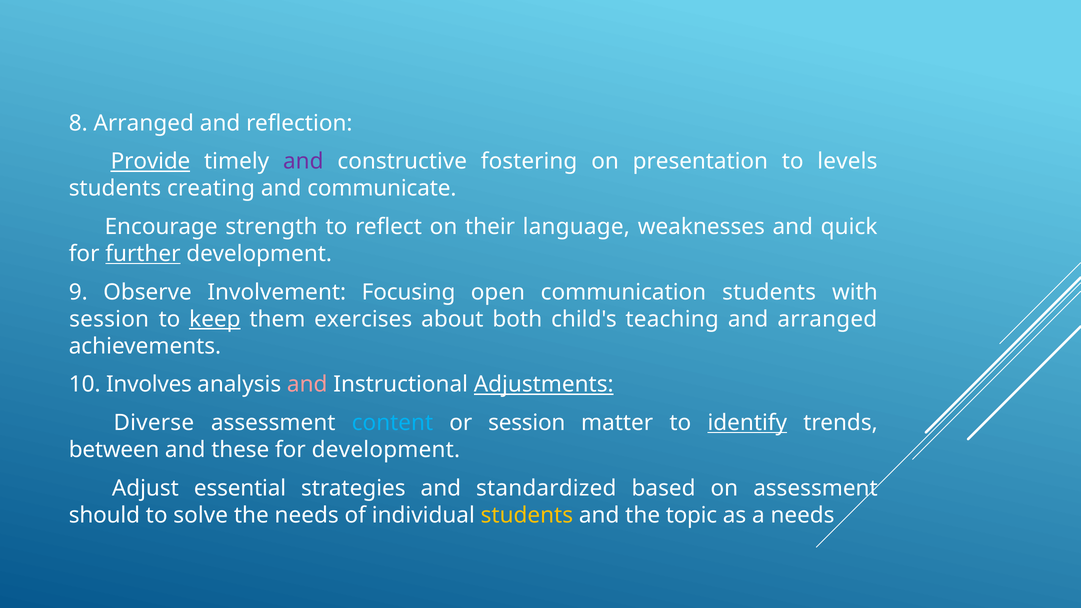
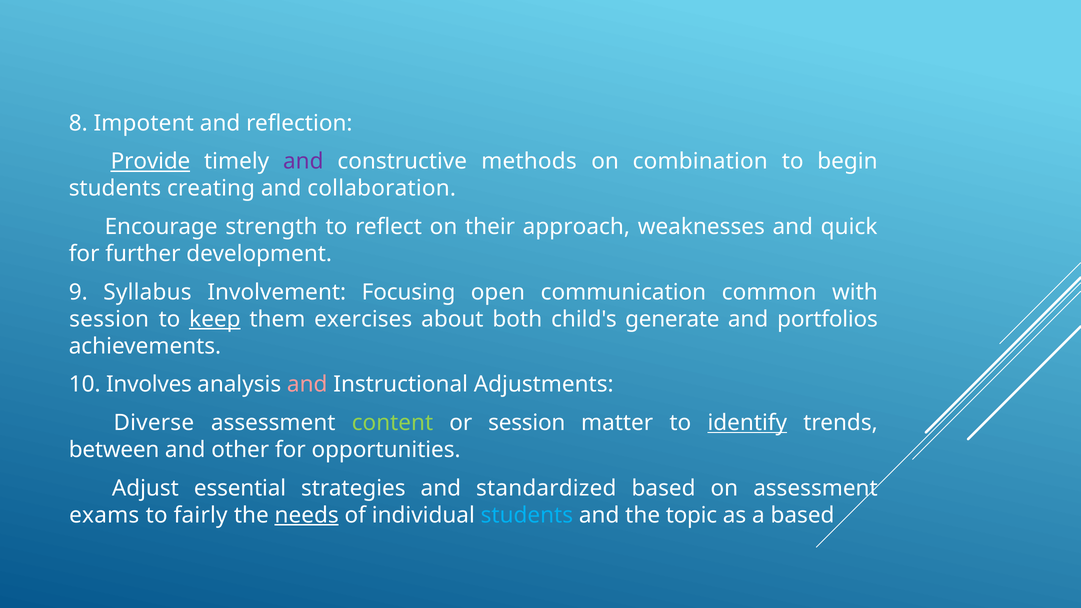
8 Arranged: Arranged -> Impotent
fostering: fostering -> methods
presentation: presentation -> combination
levels: levels -> begin
communicate: communicate -> collaboration
language: language -> approach
further underline: present -> none
Observe: Observe -> Syllabus
communication students: students -> common
teaching: teaching -> generate
and arranged: arranged -> portfolios
Adjustments underline: present -> none
content colour: light blue -> light green
these: these -> other
for development: development -> opportunities
should: should -> exams
solve: solve -> fairly
needs at (307, 515) underline: none -> present
students at (527, 515) colour: yellow -> light blue
a needs: needs -> based
